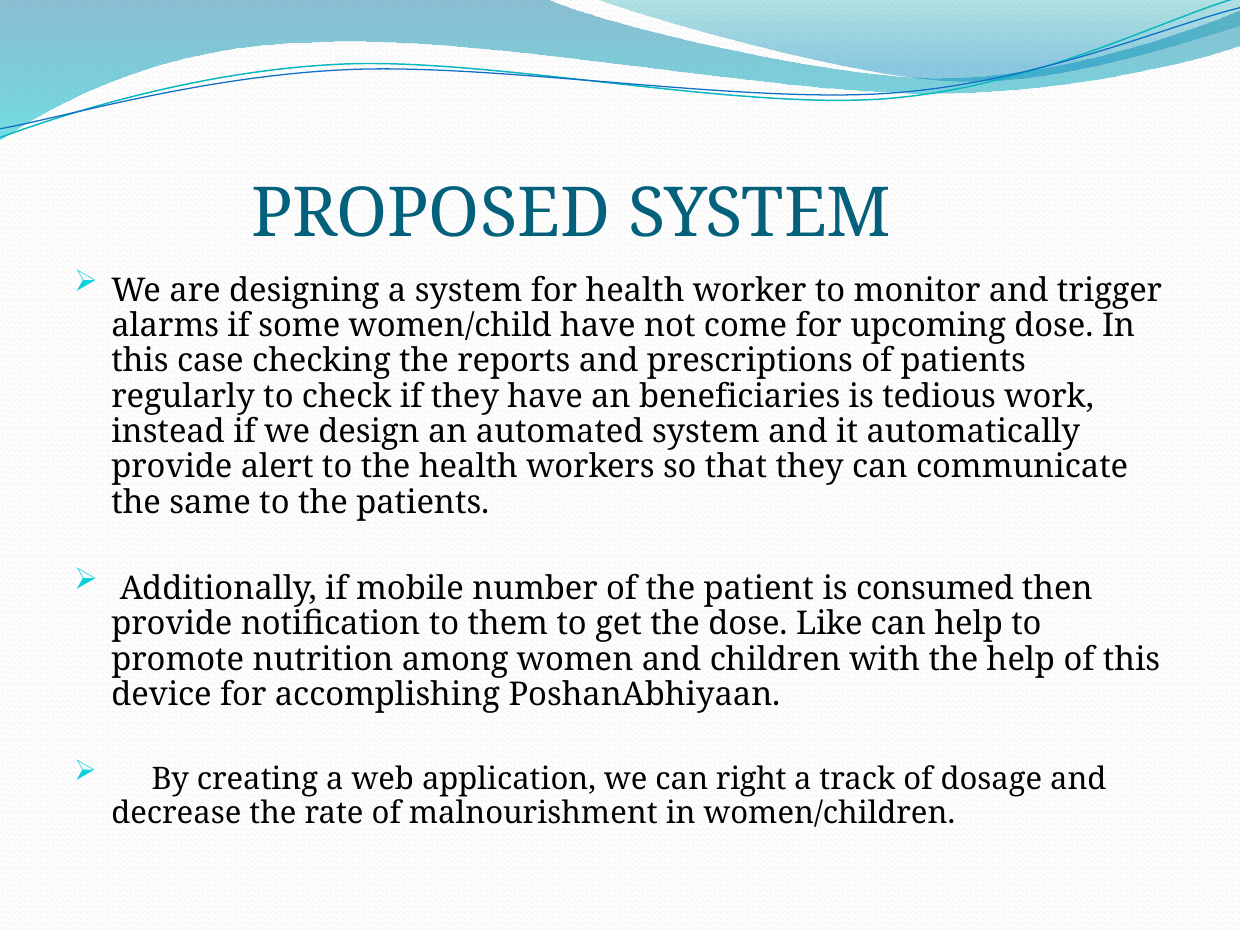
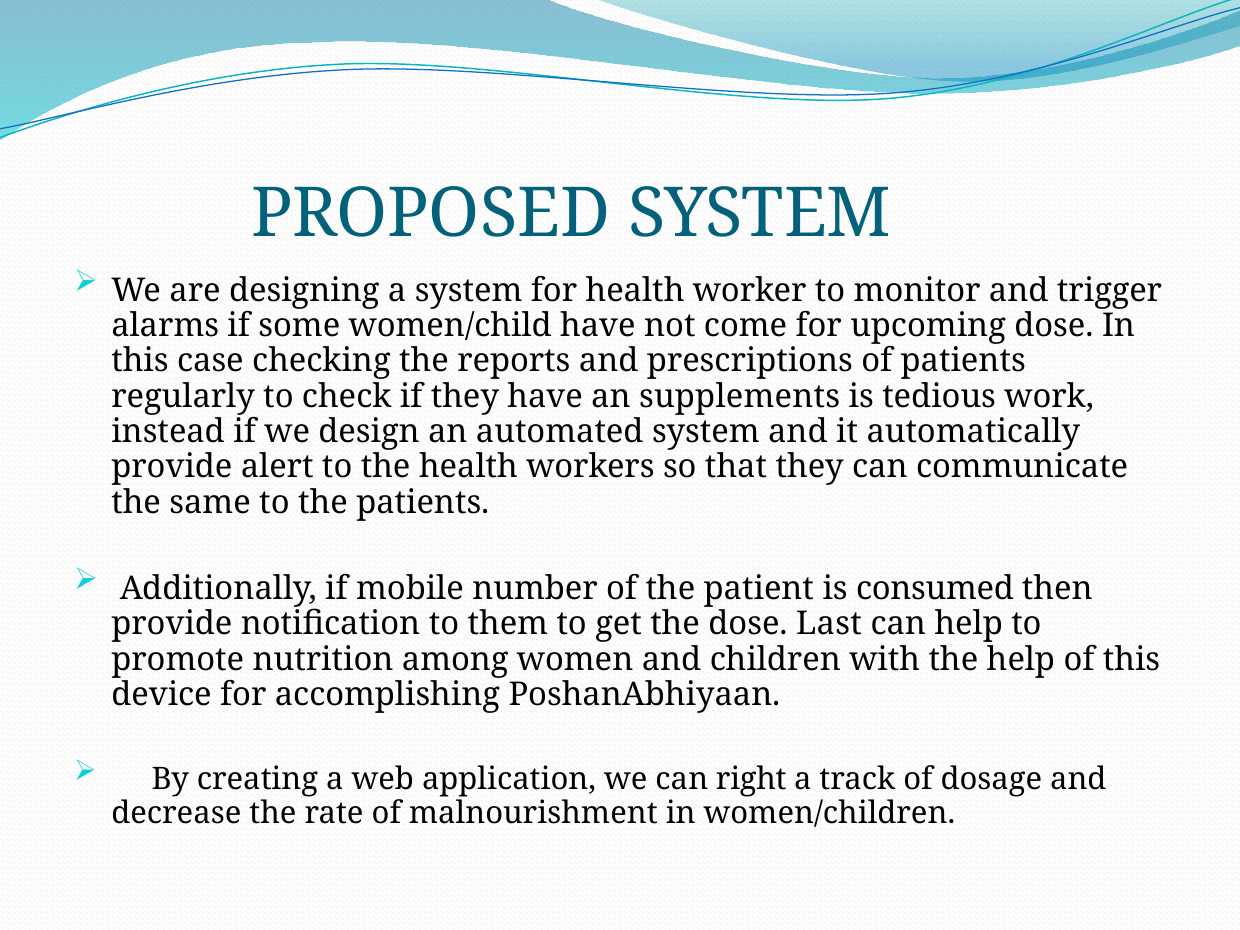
beneficiaries: beneficiaries -> supplements
Like: Like -> Last
